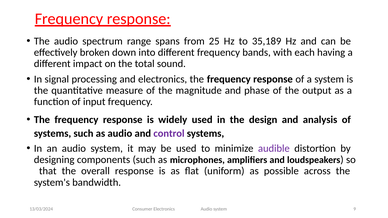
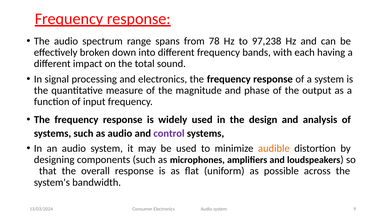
25: 25 -> 78
35,189: 35,189 -> 97,238
audible colour: purple -> orange
